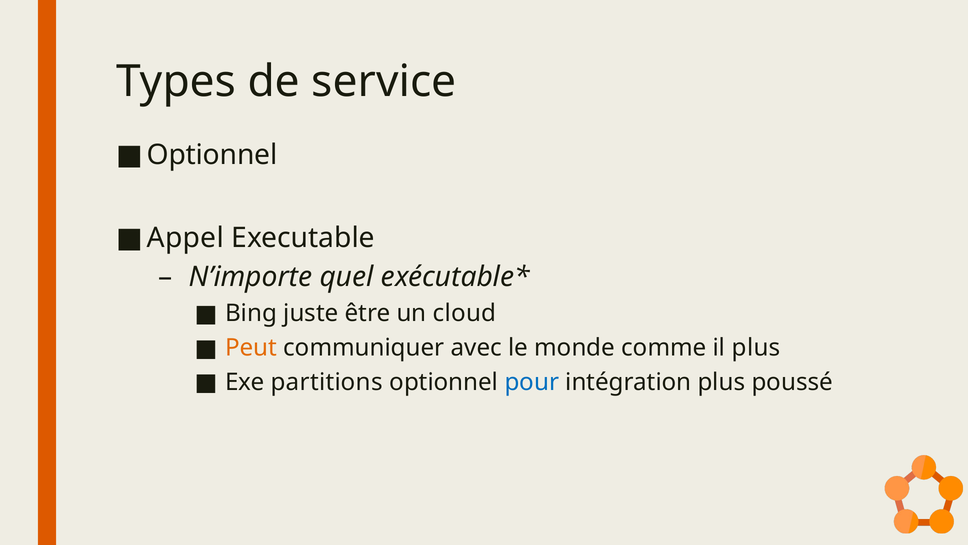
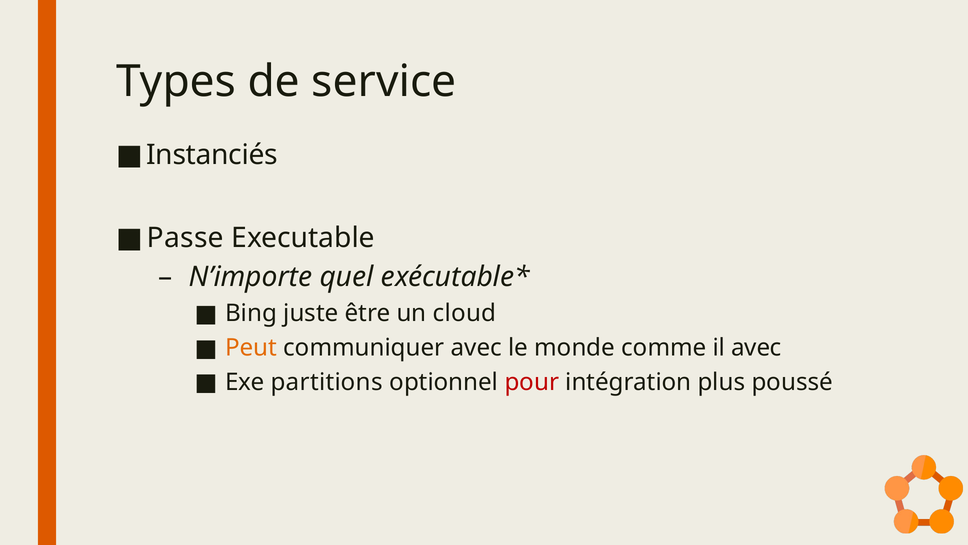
Optionnel at (212, 155): Optionnel -> Instanciés
Appel: Appel -> Passe
il plus: plus -> avec
pour colour: blue -> red
